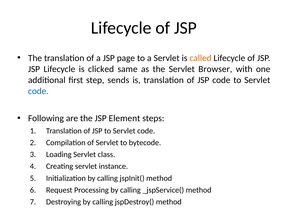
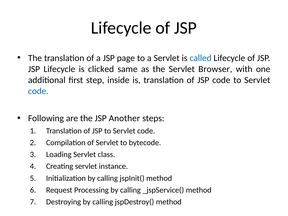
called colour: orange -> blue
sends: sends -> inside
Element: Element -> Another
